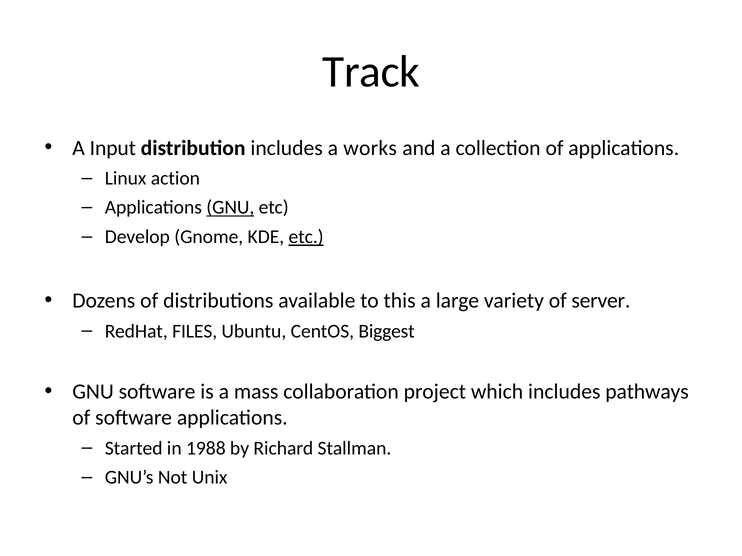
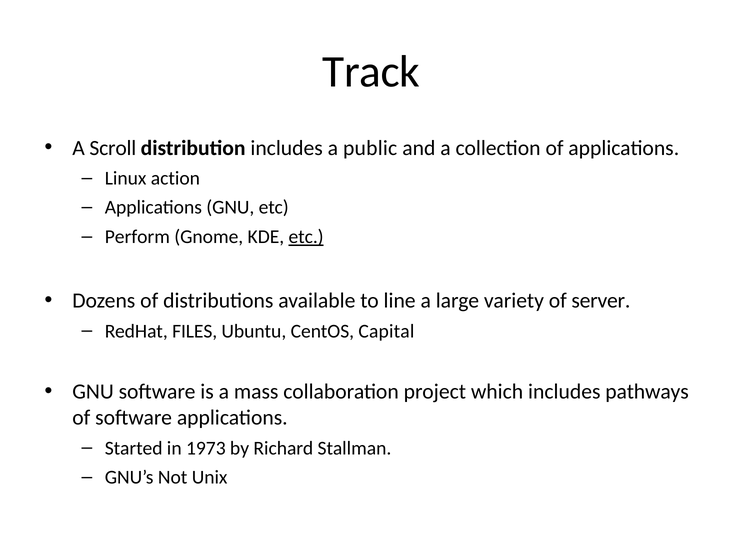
Input: Input -> Scroll
works: works -> public
GNU at (230, 208) underline: present -> none
Develop: Develop -> Perform
this: this -> line
Biggest: Biggest -> Capital
1988: 1988 -> 1973
